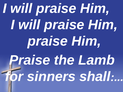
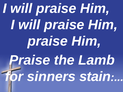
shall: shall -> stain
